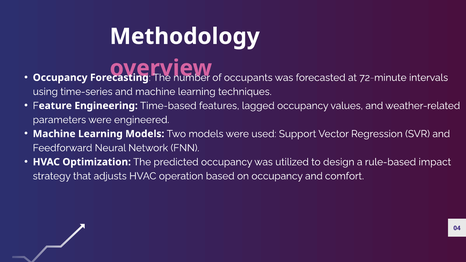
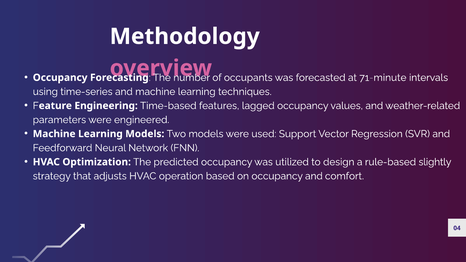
72-minute: 72-minute -> 71-minute
impact: impact -> slightly
